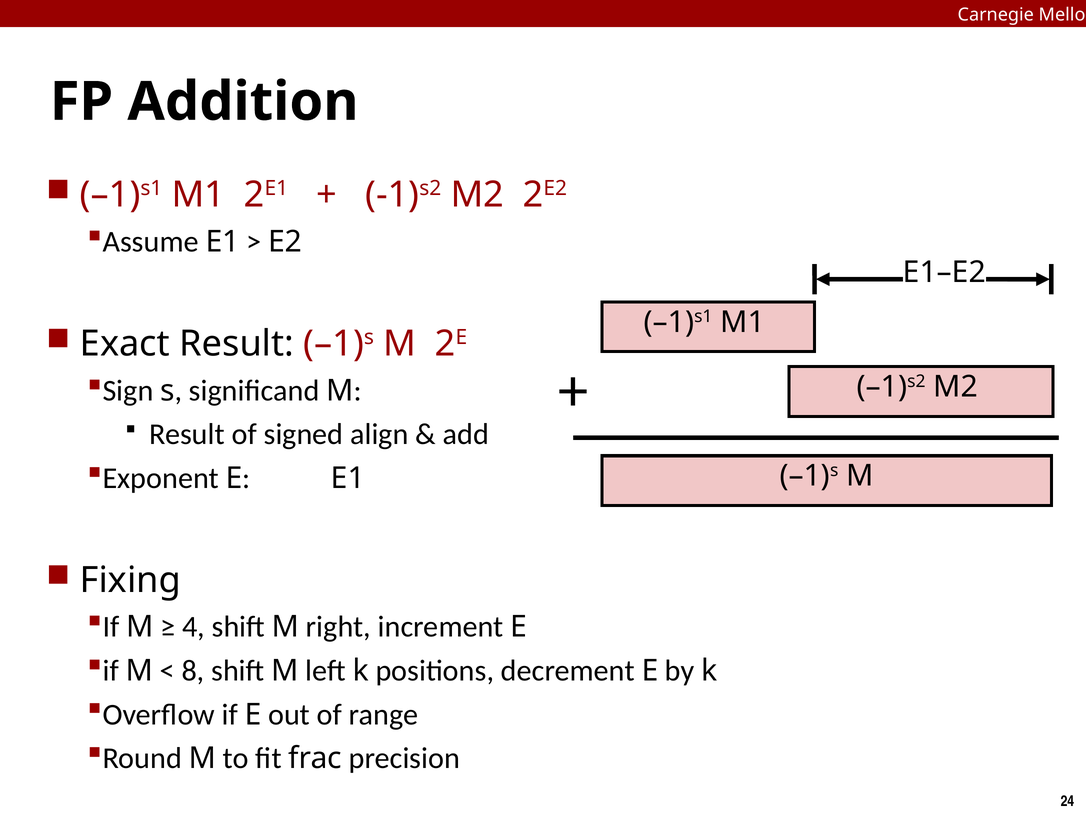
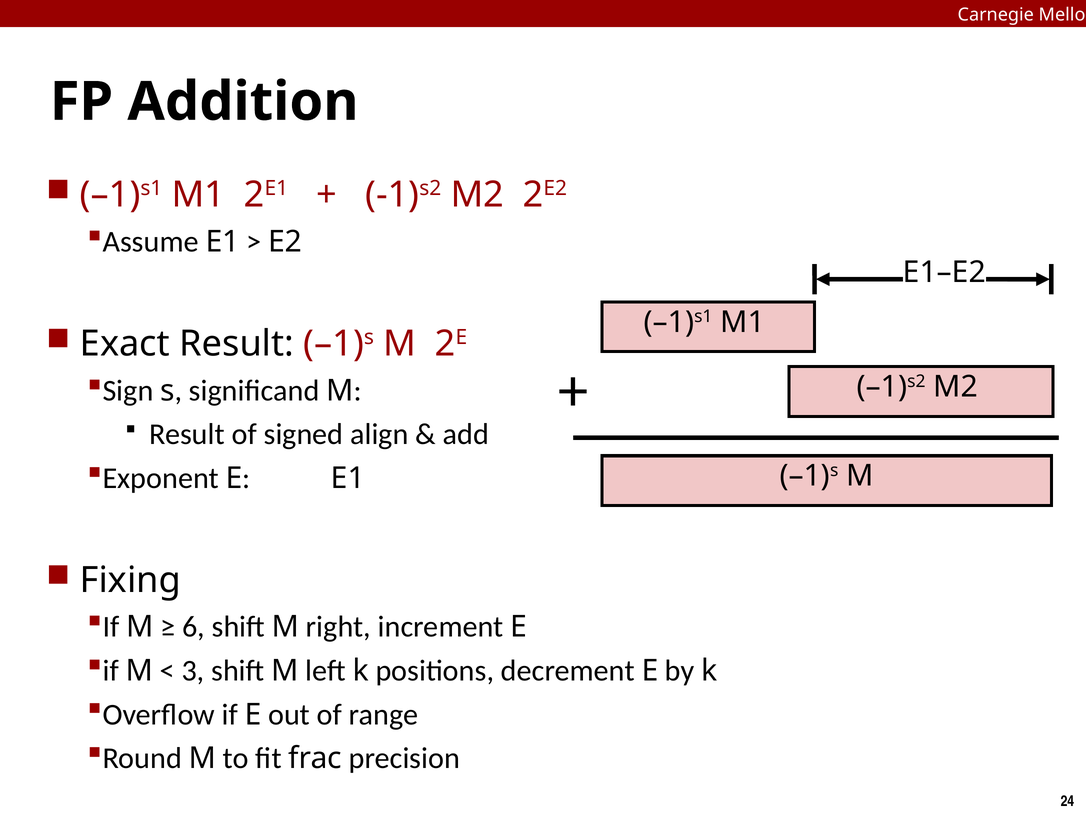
4: 4 -> 6
8: 8 -> 3
